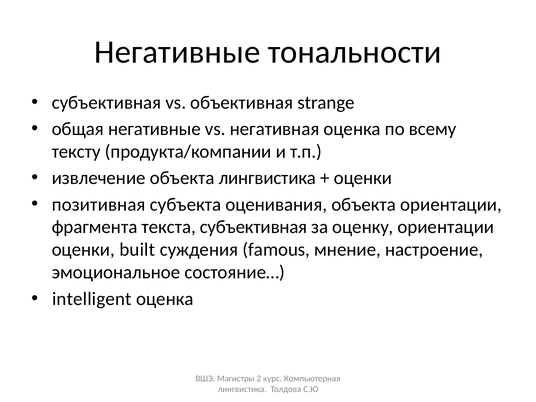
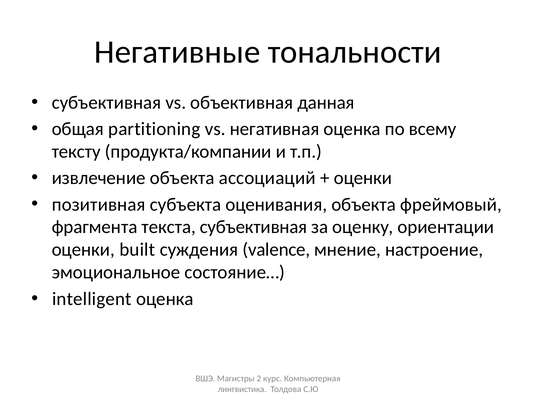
strange: strange -> данная
общая негативные: негативные -> partitioning
объекта лингвистика: лингвистика -> ассоциаций
объекта ориентации: ориентации -> фреймовый
famous: famous -> valence
